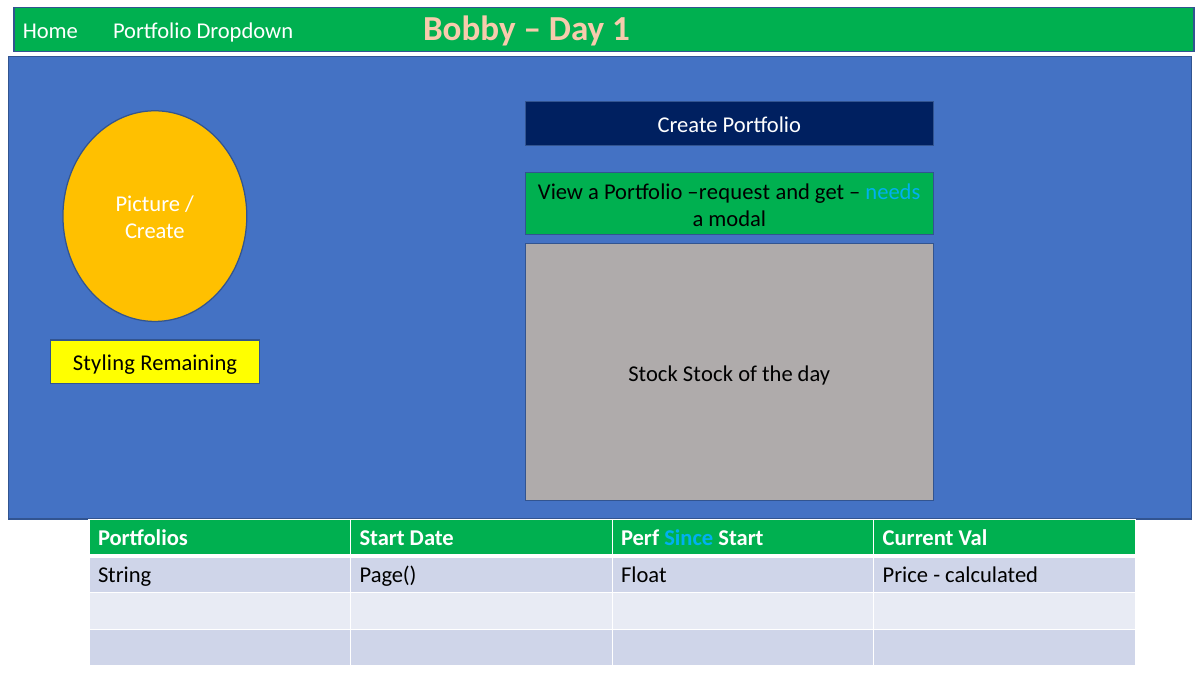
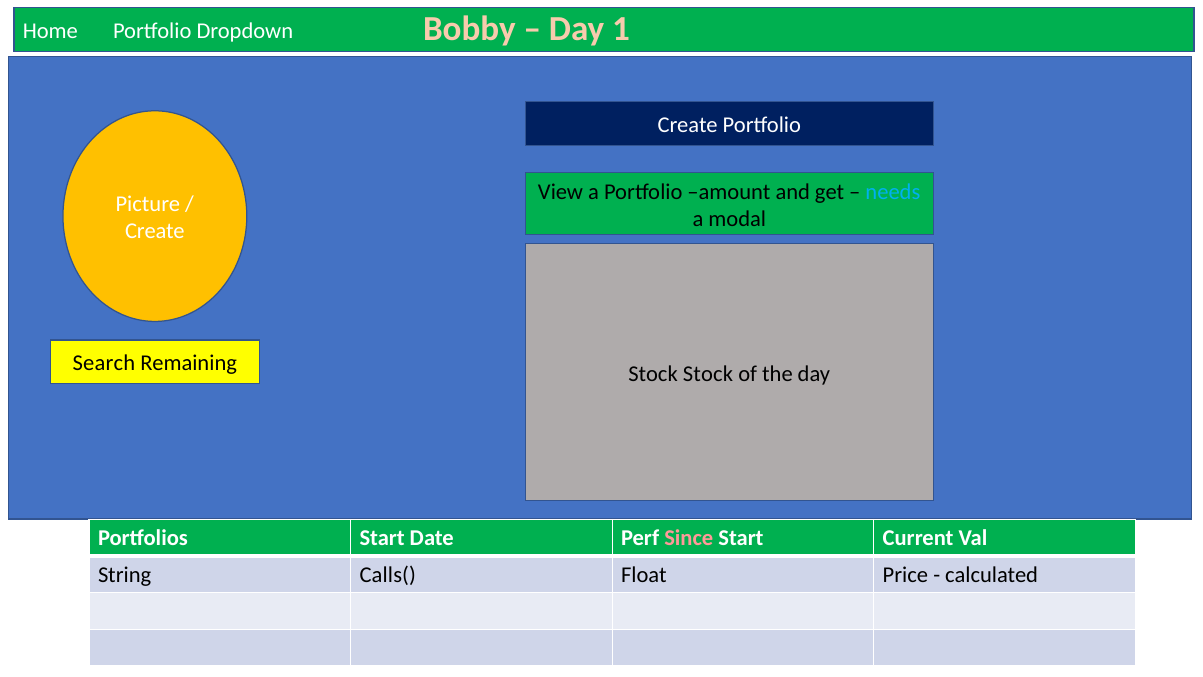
request: request -> amount
Styling: Styling -> Search
Since colour: light blue -> pink
Page(: Page( -> Calls(
